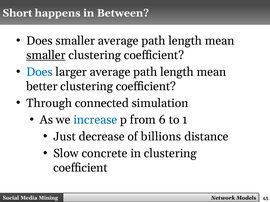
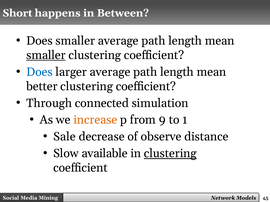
increase colour: blue -> orange
6: 6 -> 9
Just: Just -> Sale
billions: billions -> observe
concrete: concrete -> available
clustering at (170, 154) underline: none -> present
